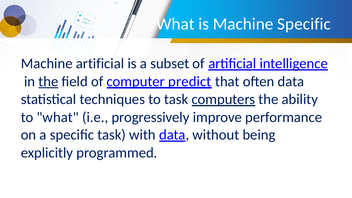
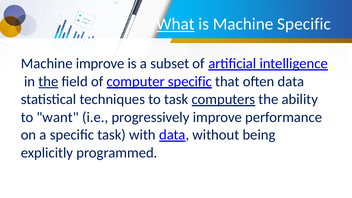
What at (175, 24) underline: none -> present
Machine artificial: artificial -> improve
computer predict: predict -> specific
to what: what -> want
